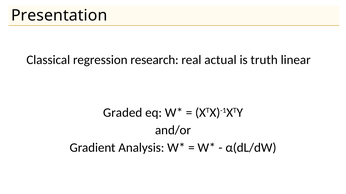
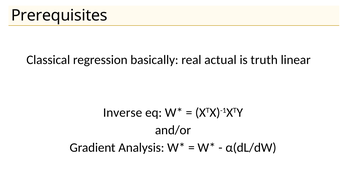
Presentation: Presentation -> Prerequisites
research: research -> basically
Graded: Graded -> Inverse
